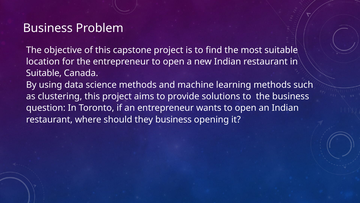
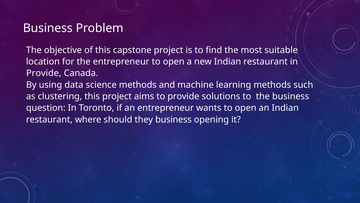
Suitable at (44, 73): Suitable -> Provide
